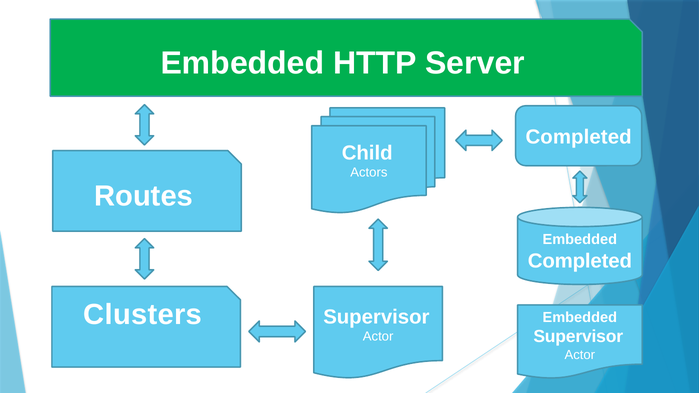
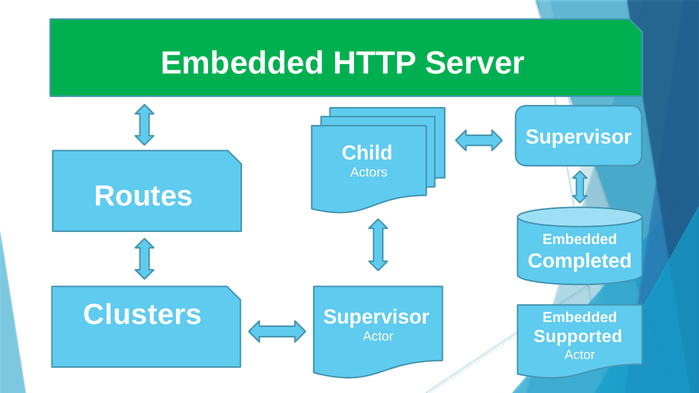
Completed at (579, 137): Completed -> Supervisor
Supervisor at (578, 337): Supervisor -> Supported
